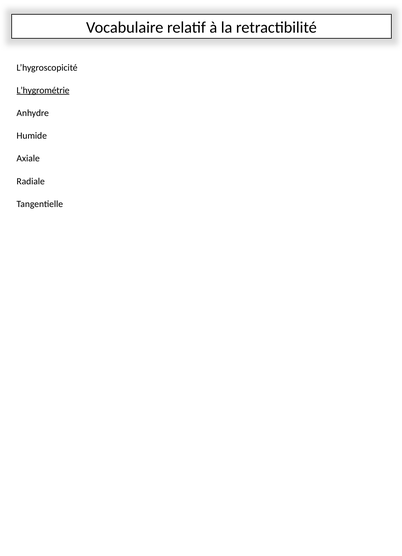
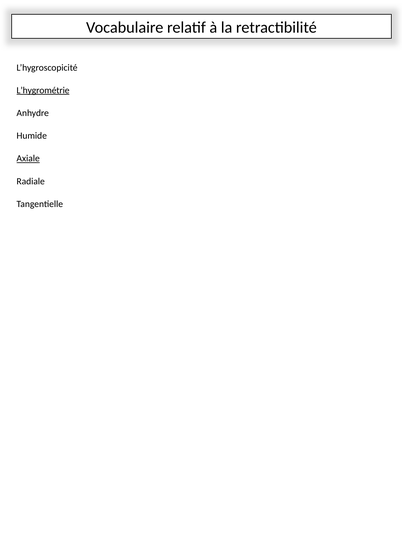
Axiale underline: none -> present
